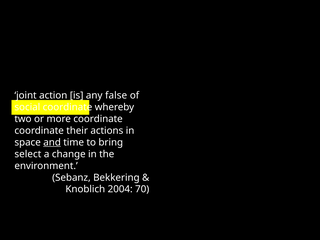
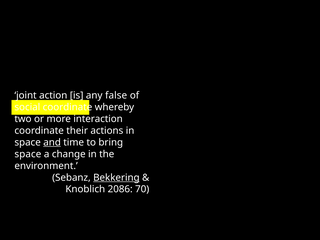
more coordinate: coordinate -> interaction
select at (28, 154): select -> space
Bekkering underline: none -> present
2004: 2004 -> 2086
